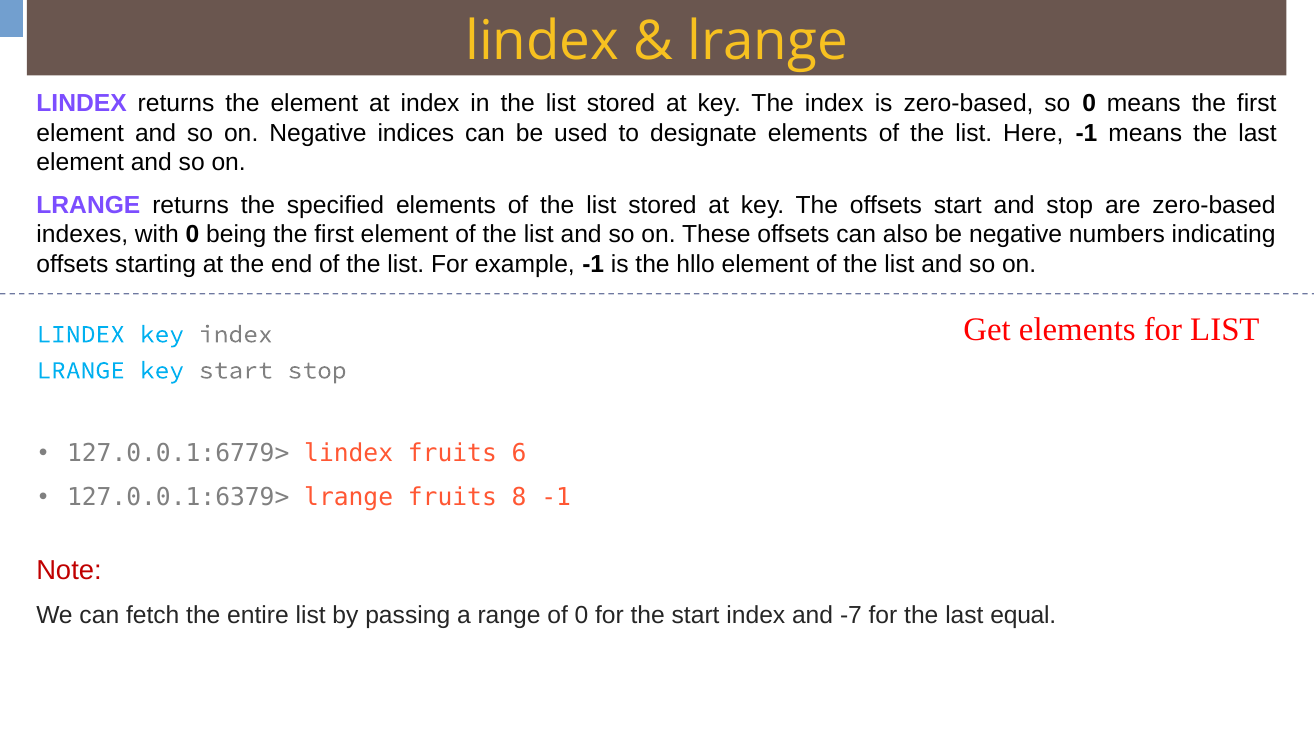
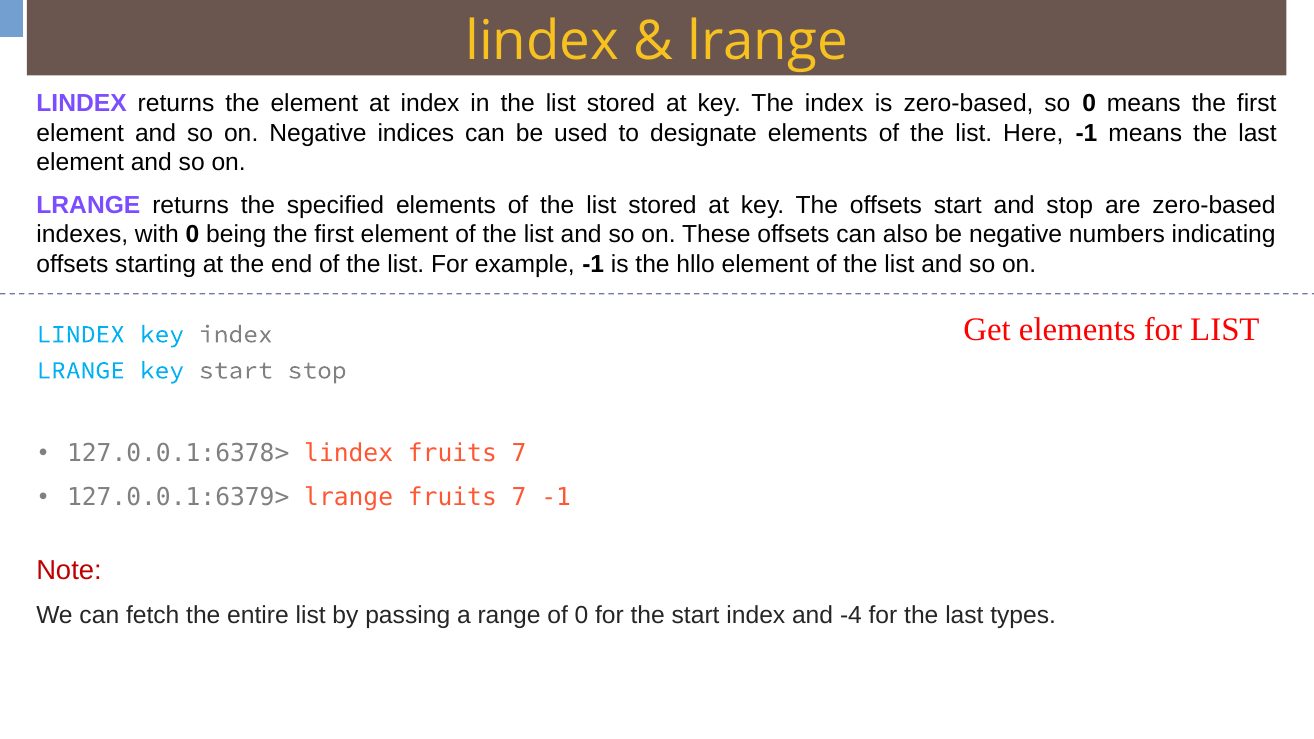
127.0.0.1:6779>: 127.0.0.1:6779> -> 127.0.0.1:6378>
lindex fruits 6: 6 -> 7
lrange fruits 8: 8 -> 7
-7: -7 -> -4
equal: equal -> types
